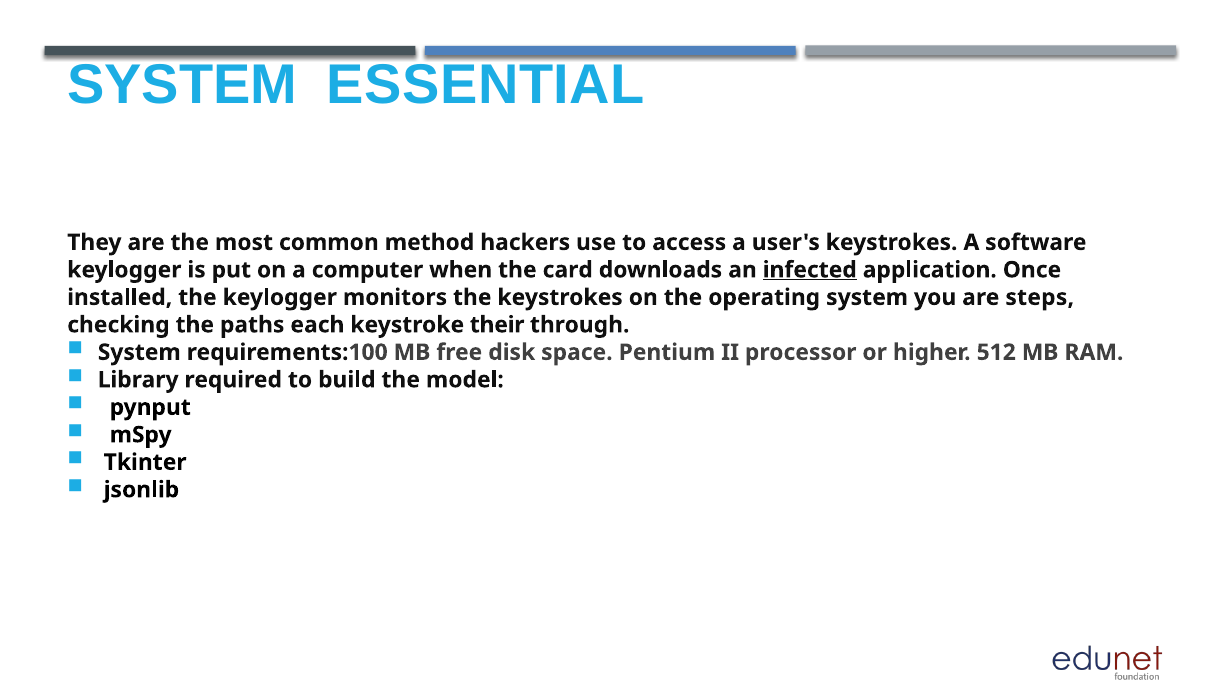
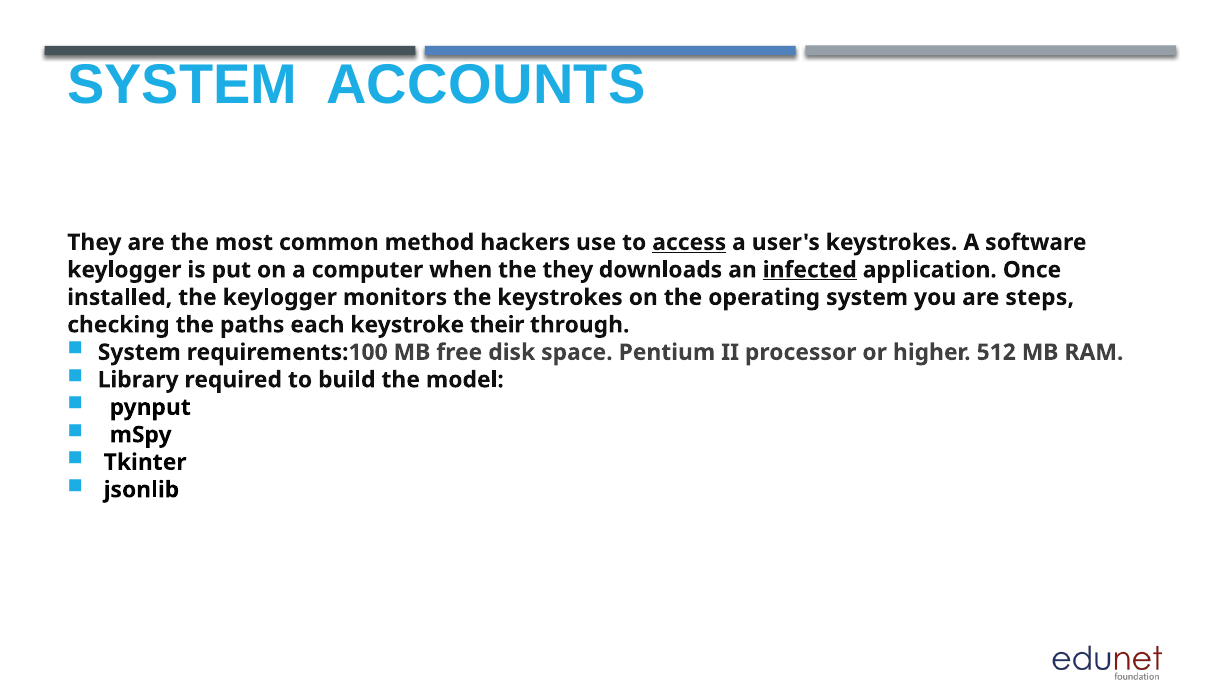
ESSENTIAL: ESSENTIAL -> ACCOUNTS
access underline: none -> present
the card: card -> they
